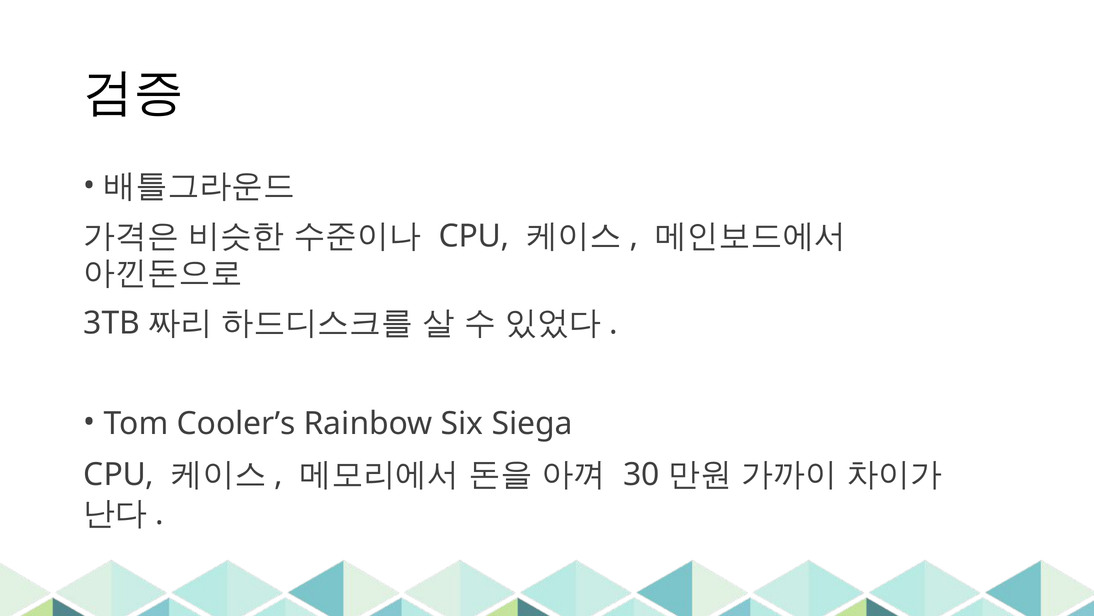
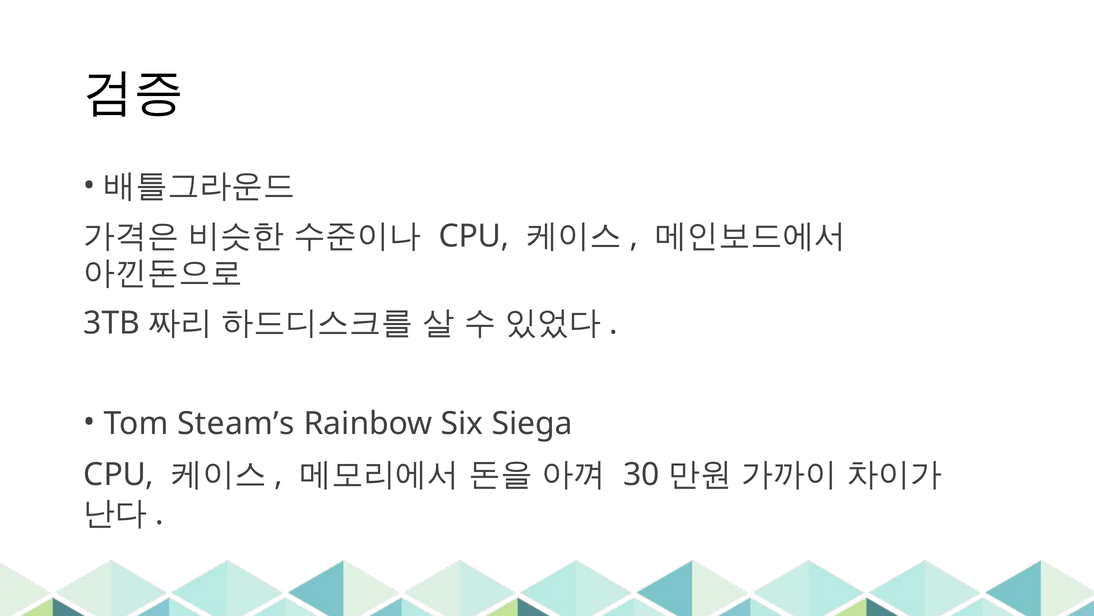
Cooler’s: Cooler’s -> Steam’s
